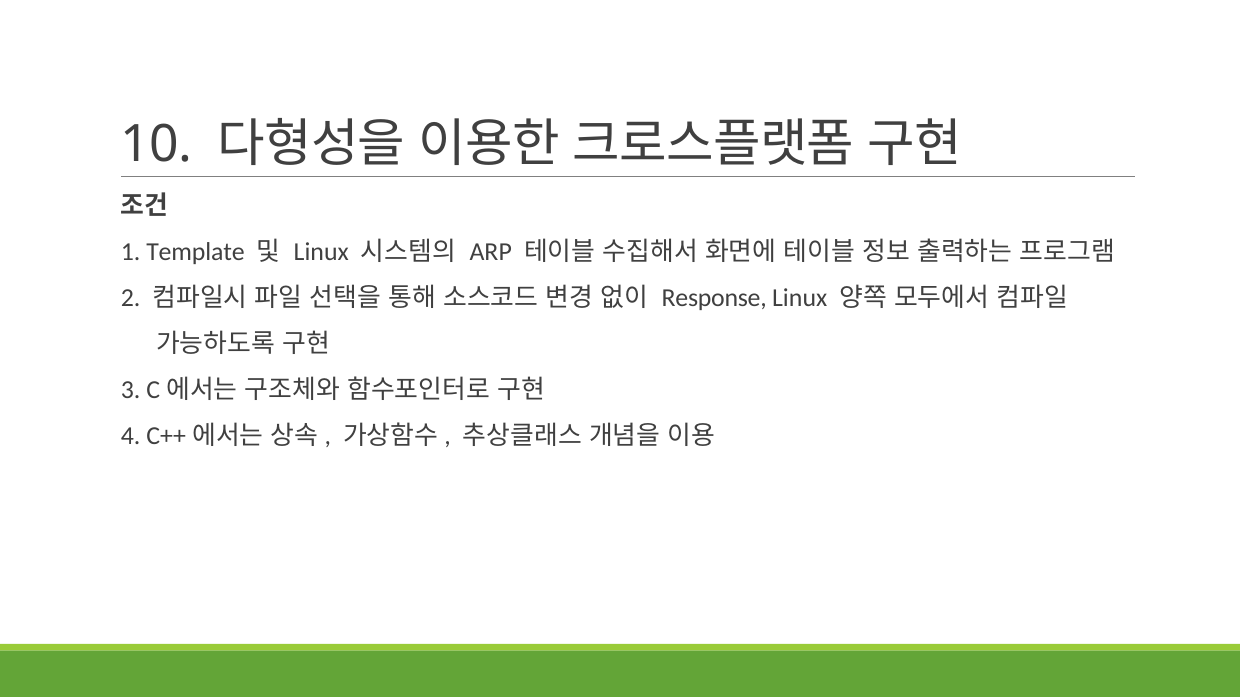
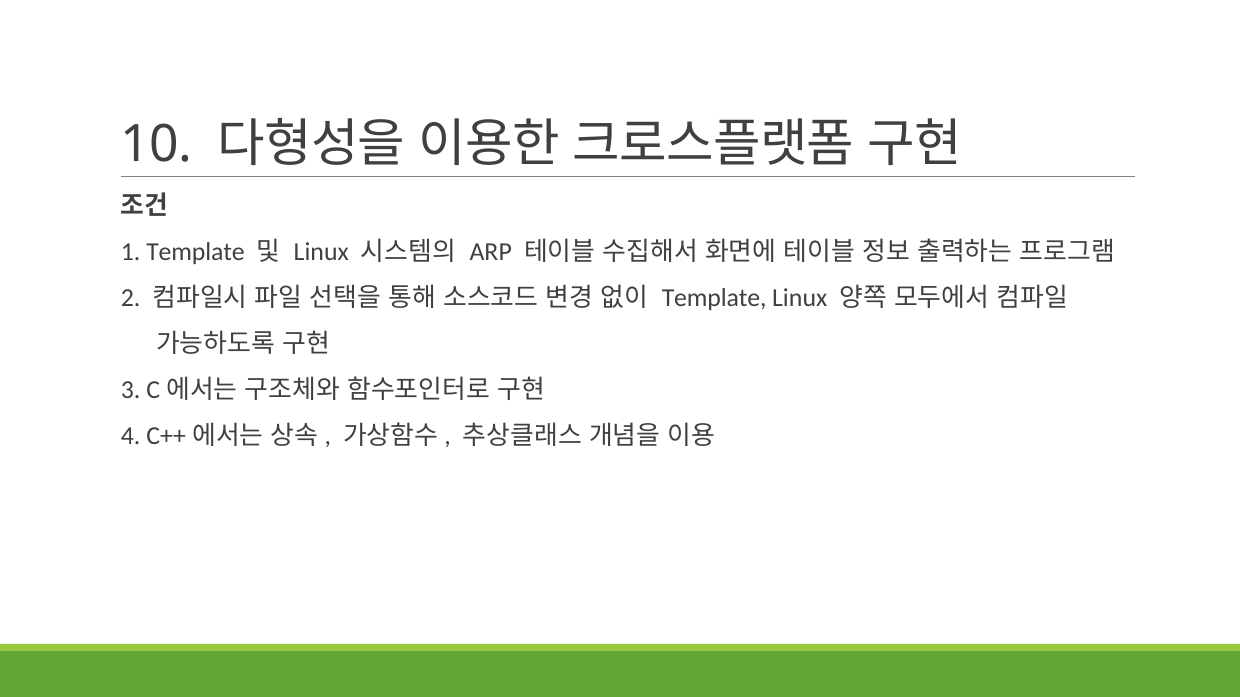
Response at (714, 298): Response -> Template
